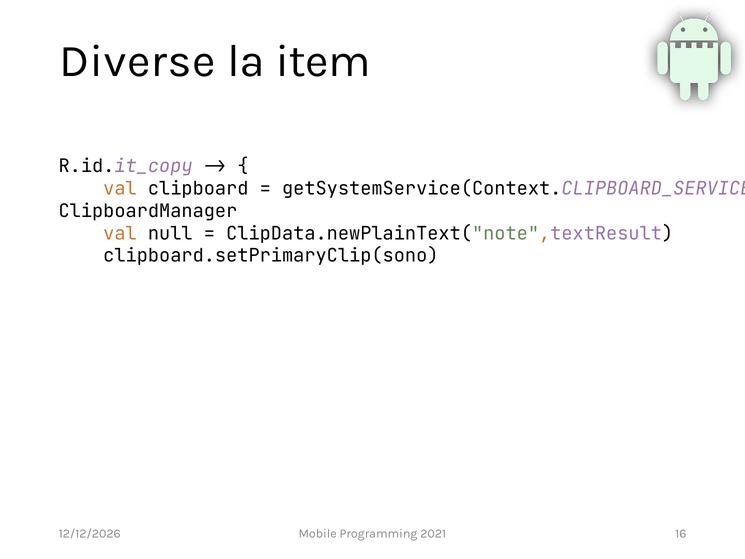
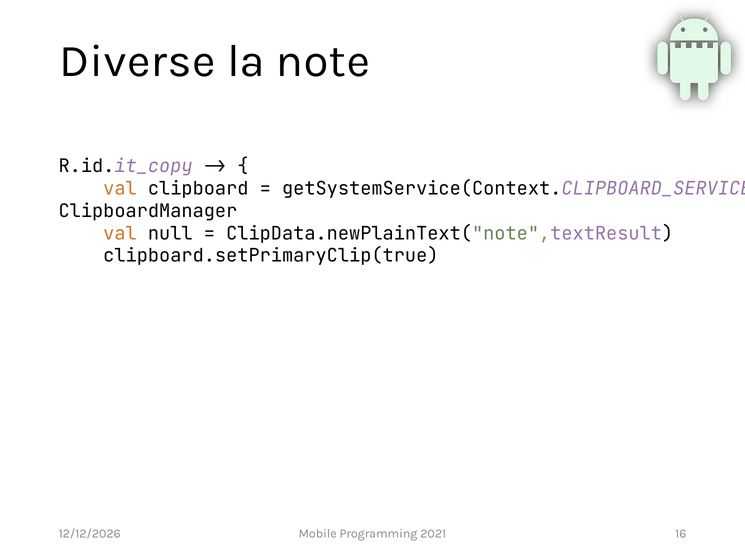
item: item -> note
clipboard.setPrimaryClip(sono: clipboard.setPrimaryClip(sono -> clipboard.setPrimaryClip(true
